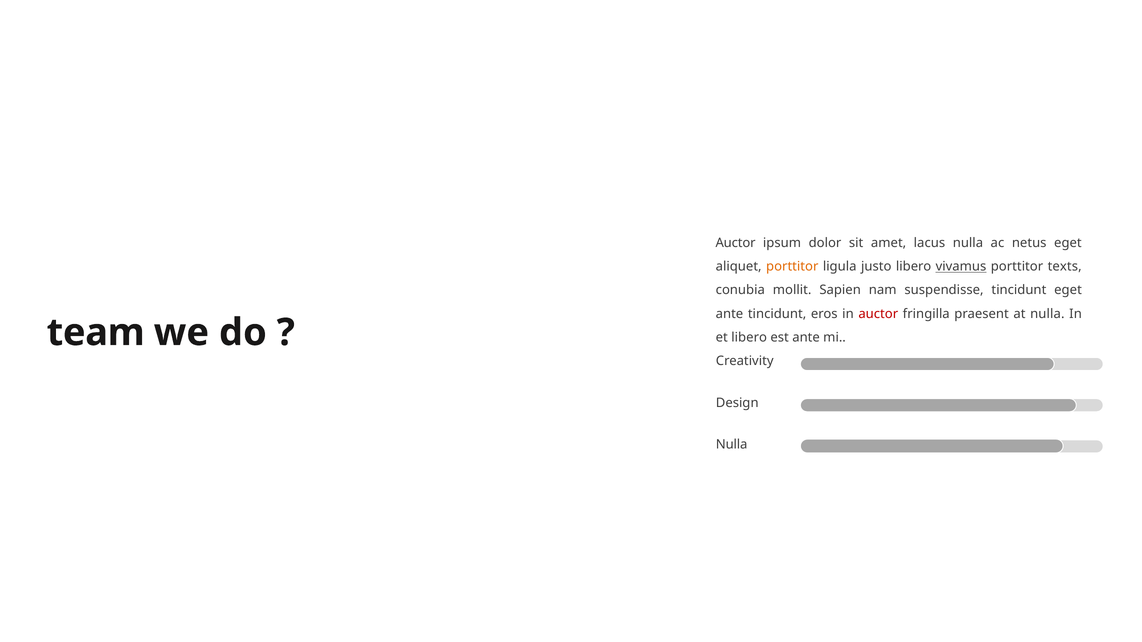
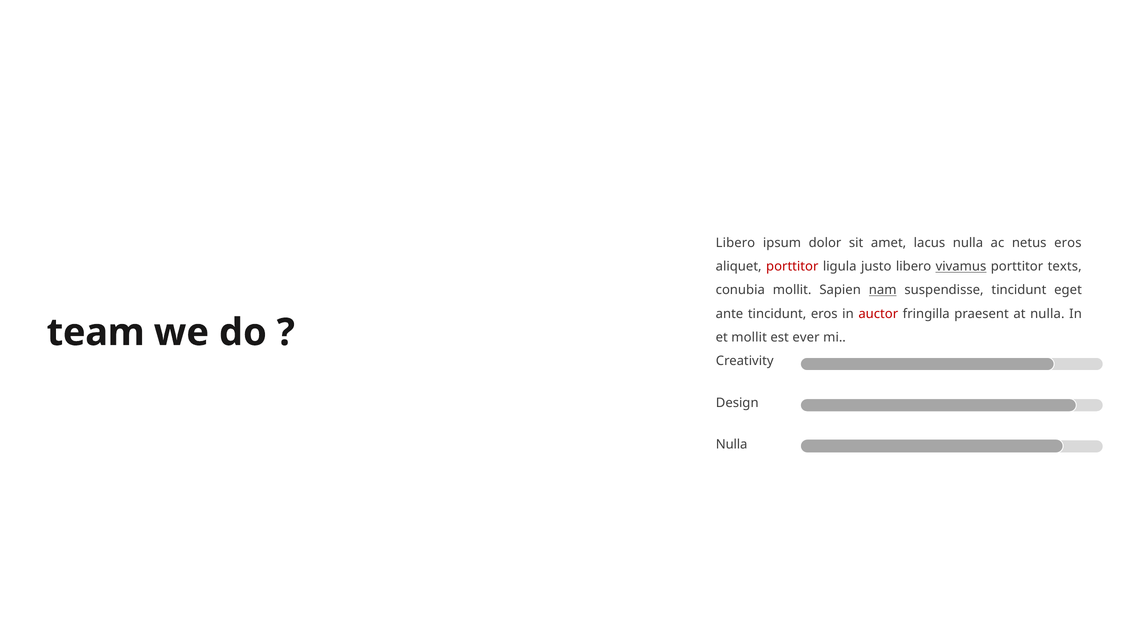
Auctor at (736, 243): Auctor -> Libero
netus eget: eget -> eros
porttitor at (792, 267) colour: orange -> red
nam underline: none -> present
et libero: libero -> mollit
est ante: ante -> ever
